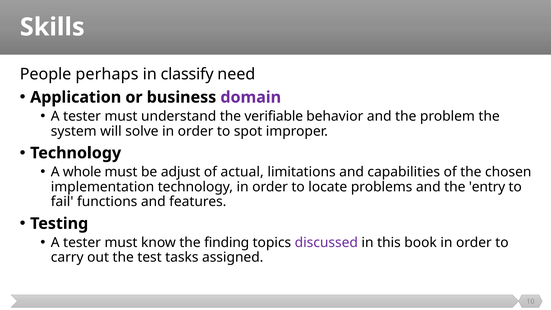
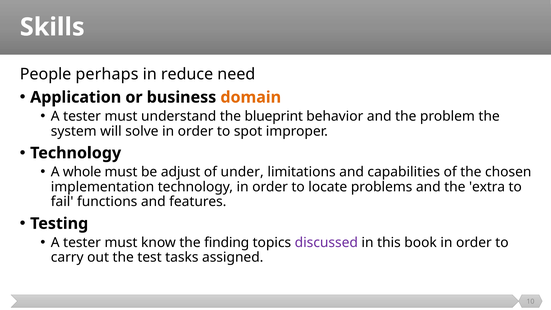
classify: classify -> reduce
domain colour: purple -> orange
verifiable: verifiable -> blueprint
actual: actual -> under
entry: entry -> extra
